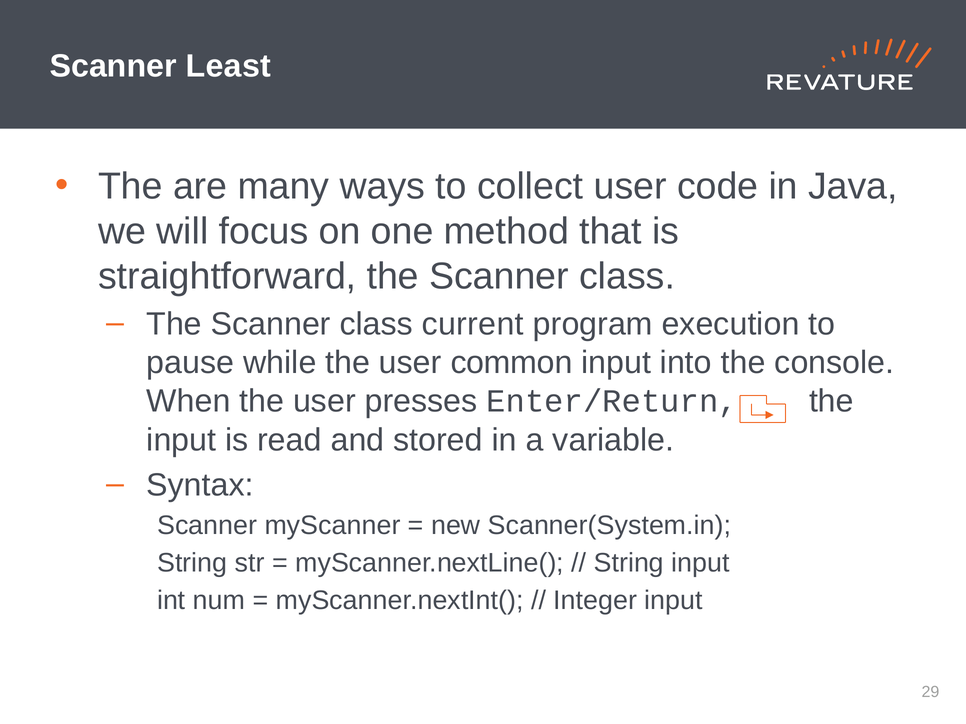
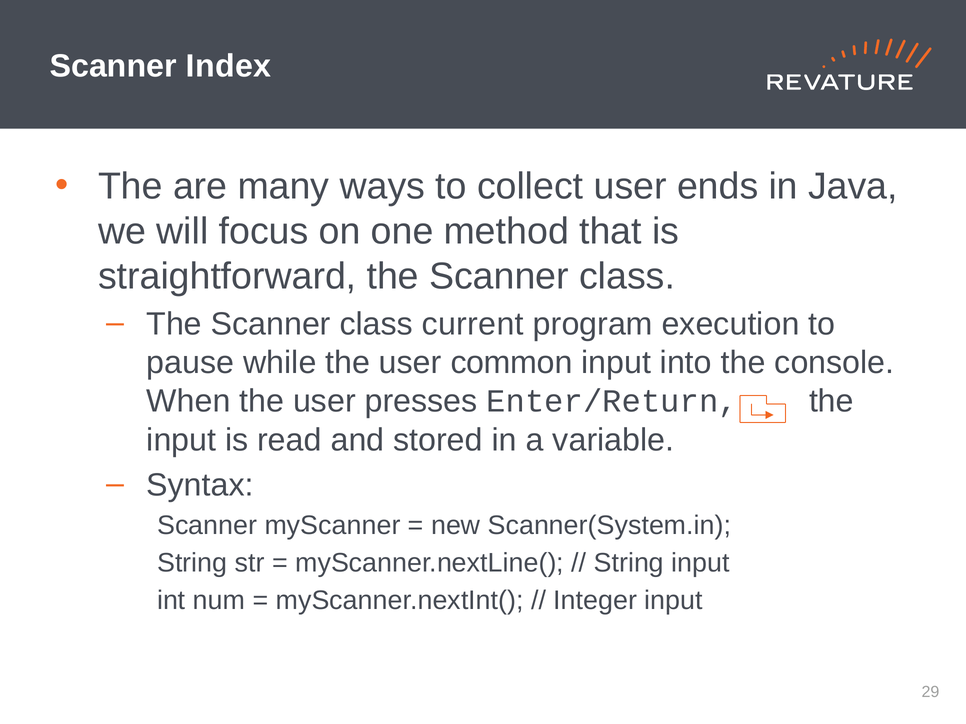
Least: Least -> Index
code: code -> ends
